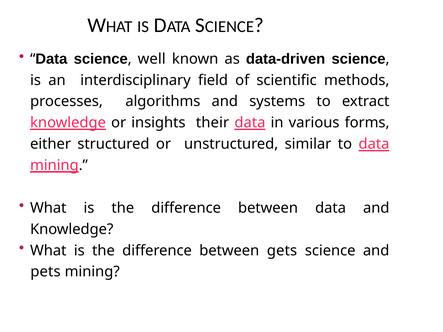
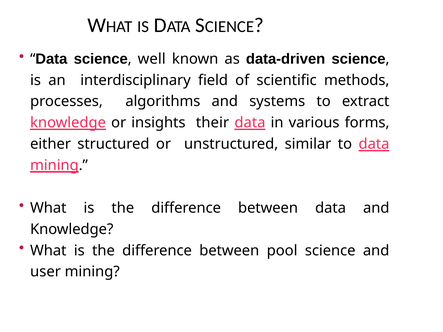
gets: gets -> pool
pets: pets -> user
